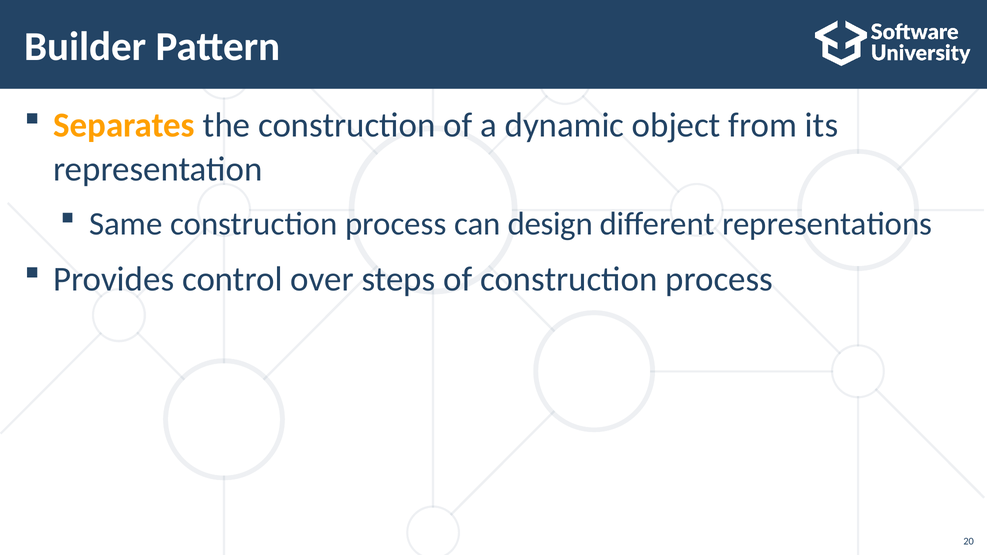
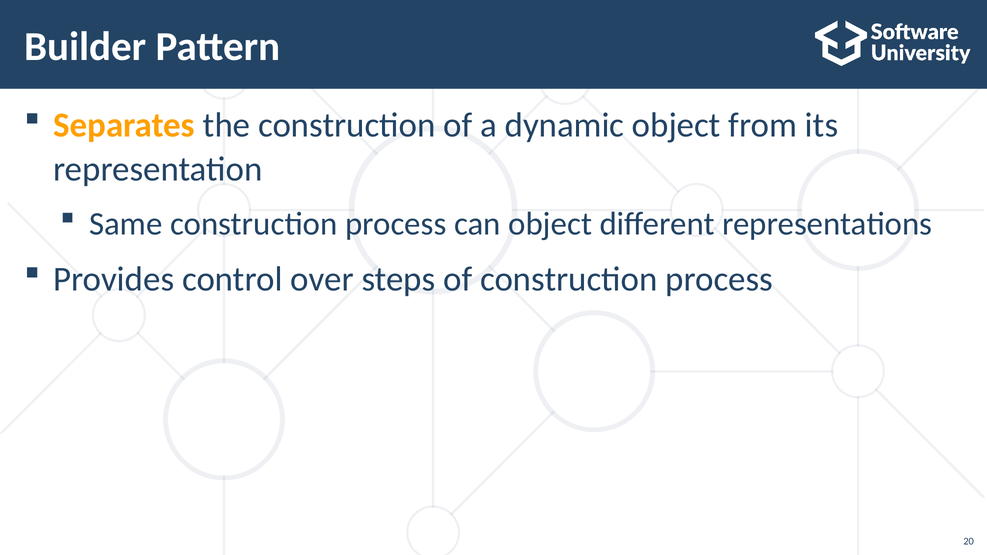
can design: design -> object
